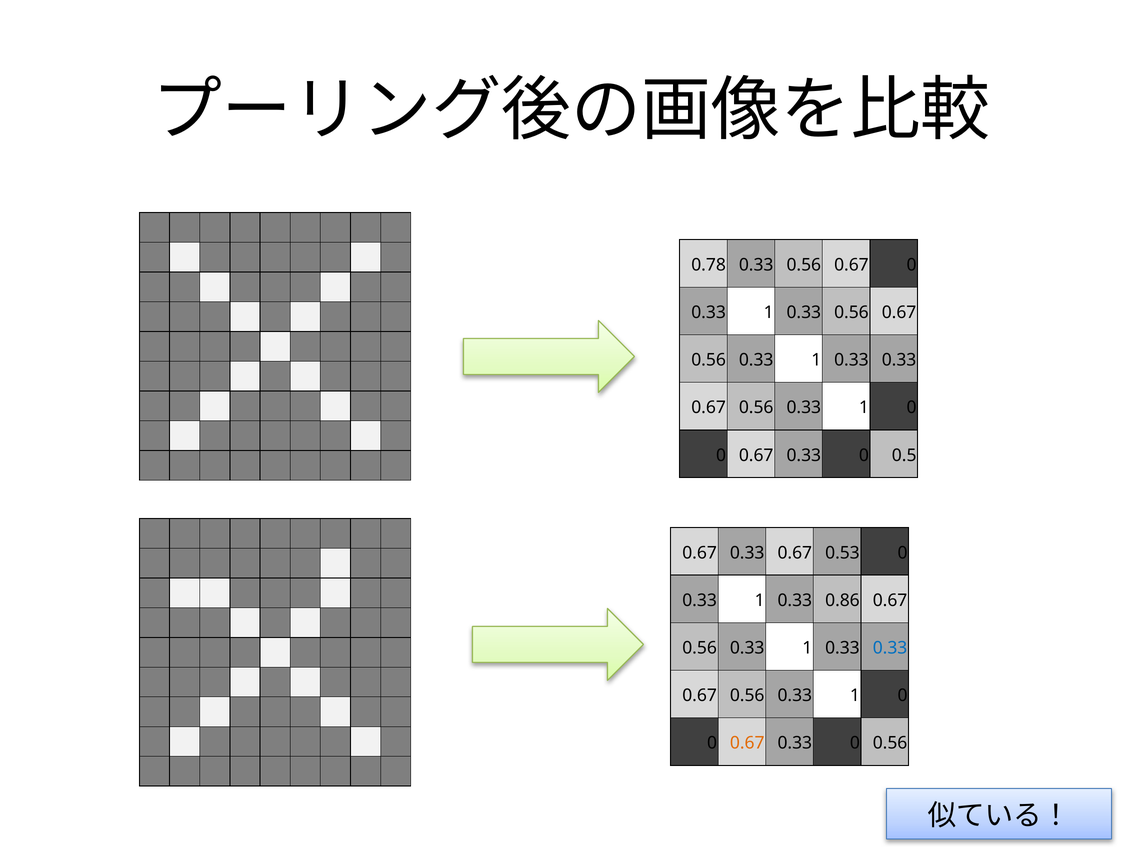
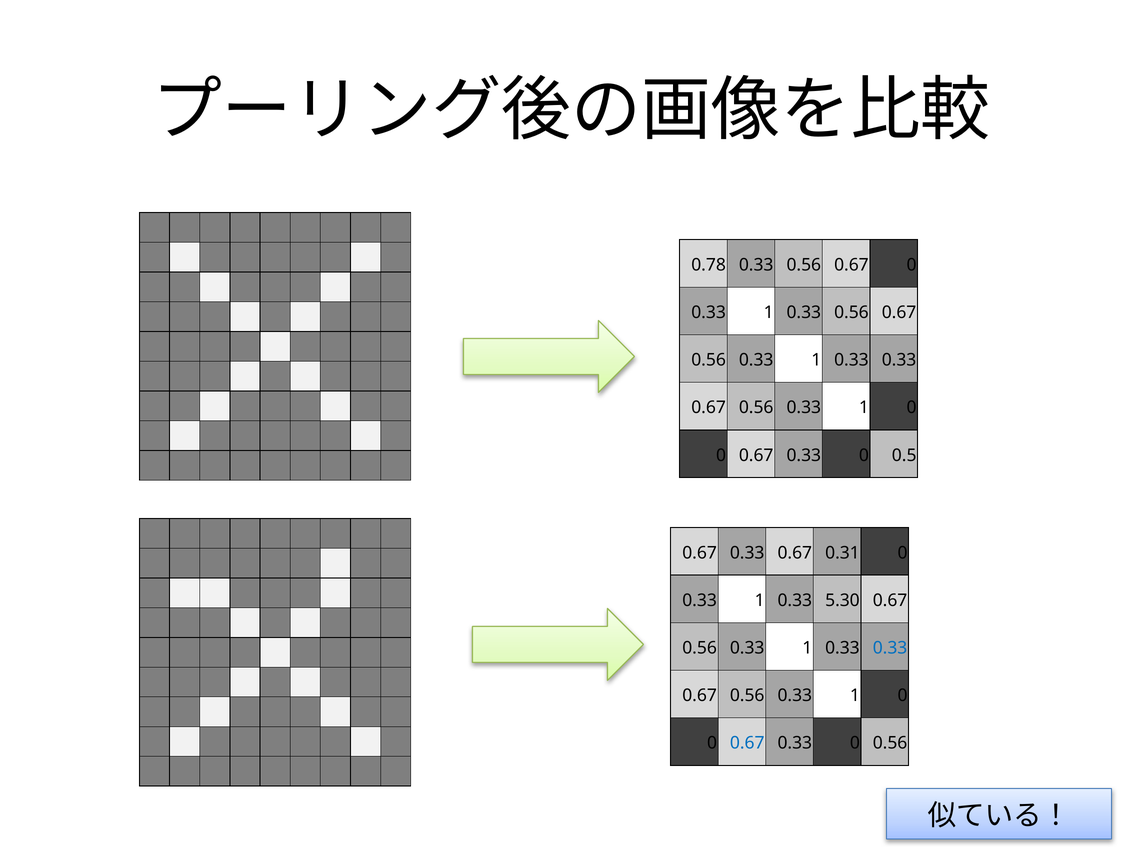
0.53: 0.53 -> 0.31
0.86: 0.86 -> 5.30
0.67 at (747, 743) colour: orange -> blue
